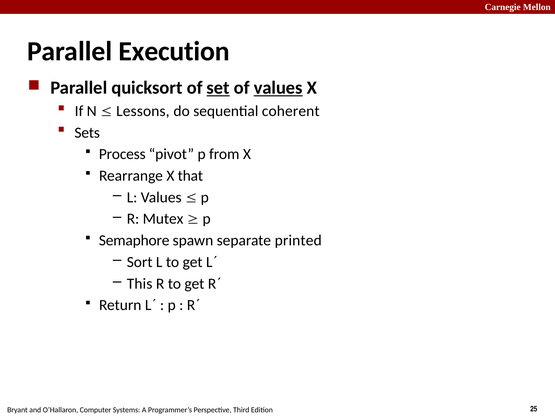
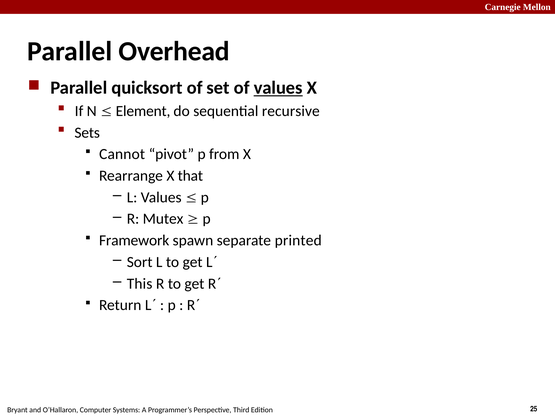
Execution: Execution -> Overhead
set underline: present -> none
Lessons: Lessons -> Element
coherent: coherent -> recursive
Process: Process -> Cannot
Semaphore: Semaphore -> Framework
